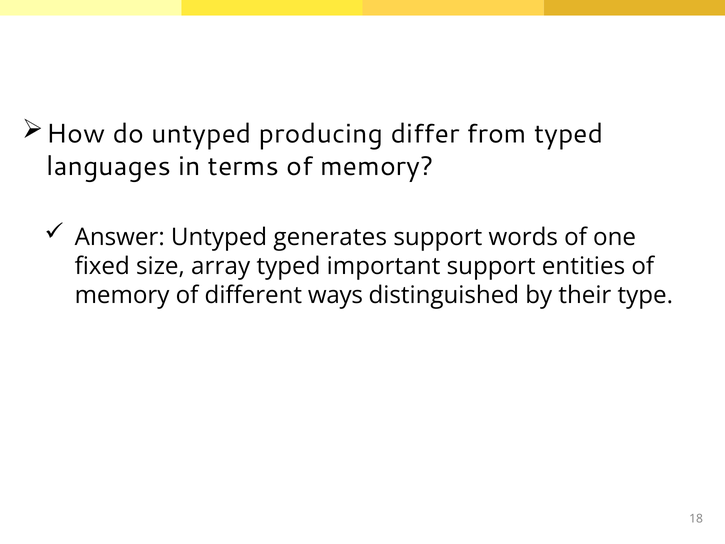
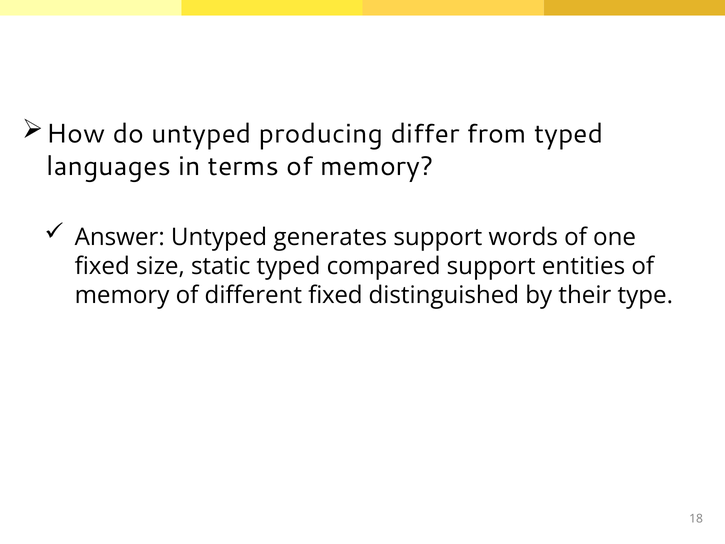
array: array -> static
important: important -> compared
different ways: ways -> fixed
